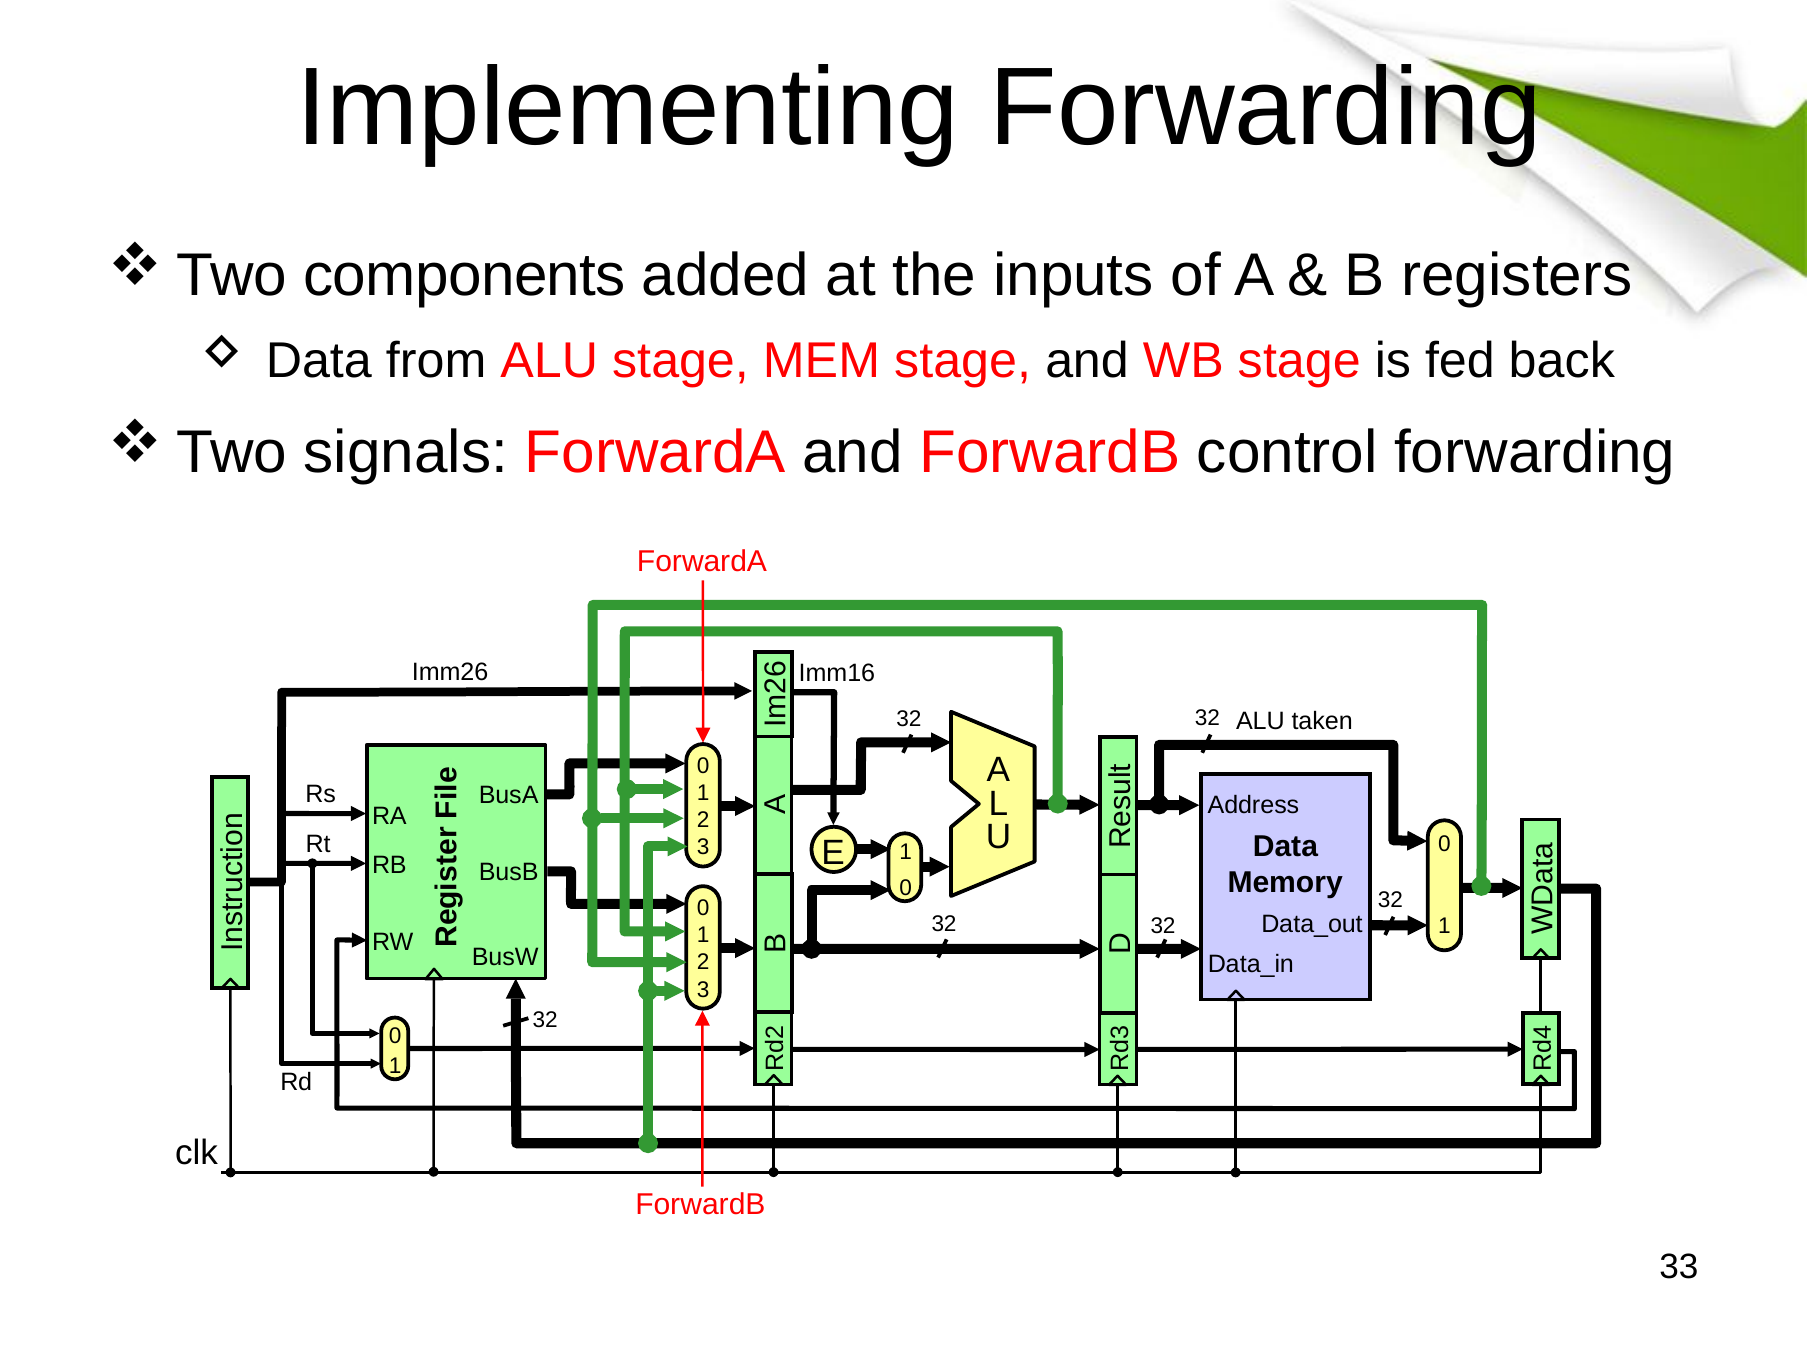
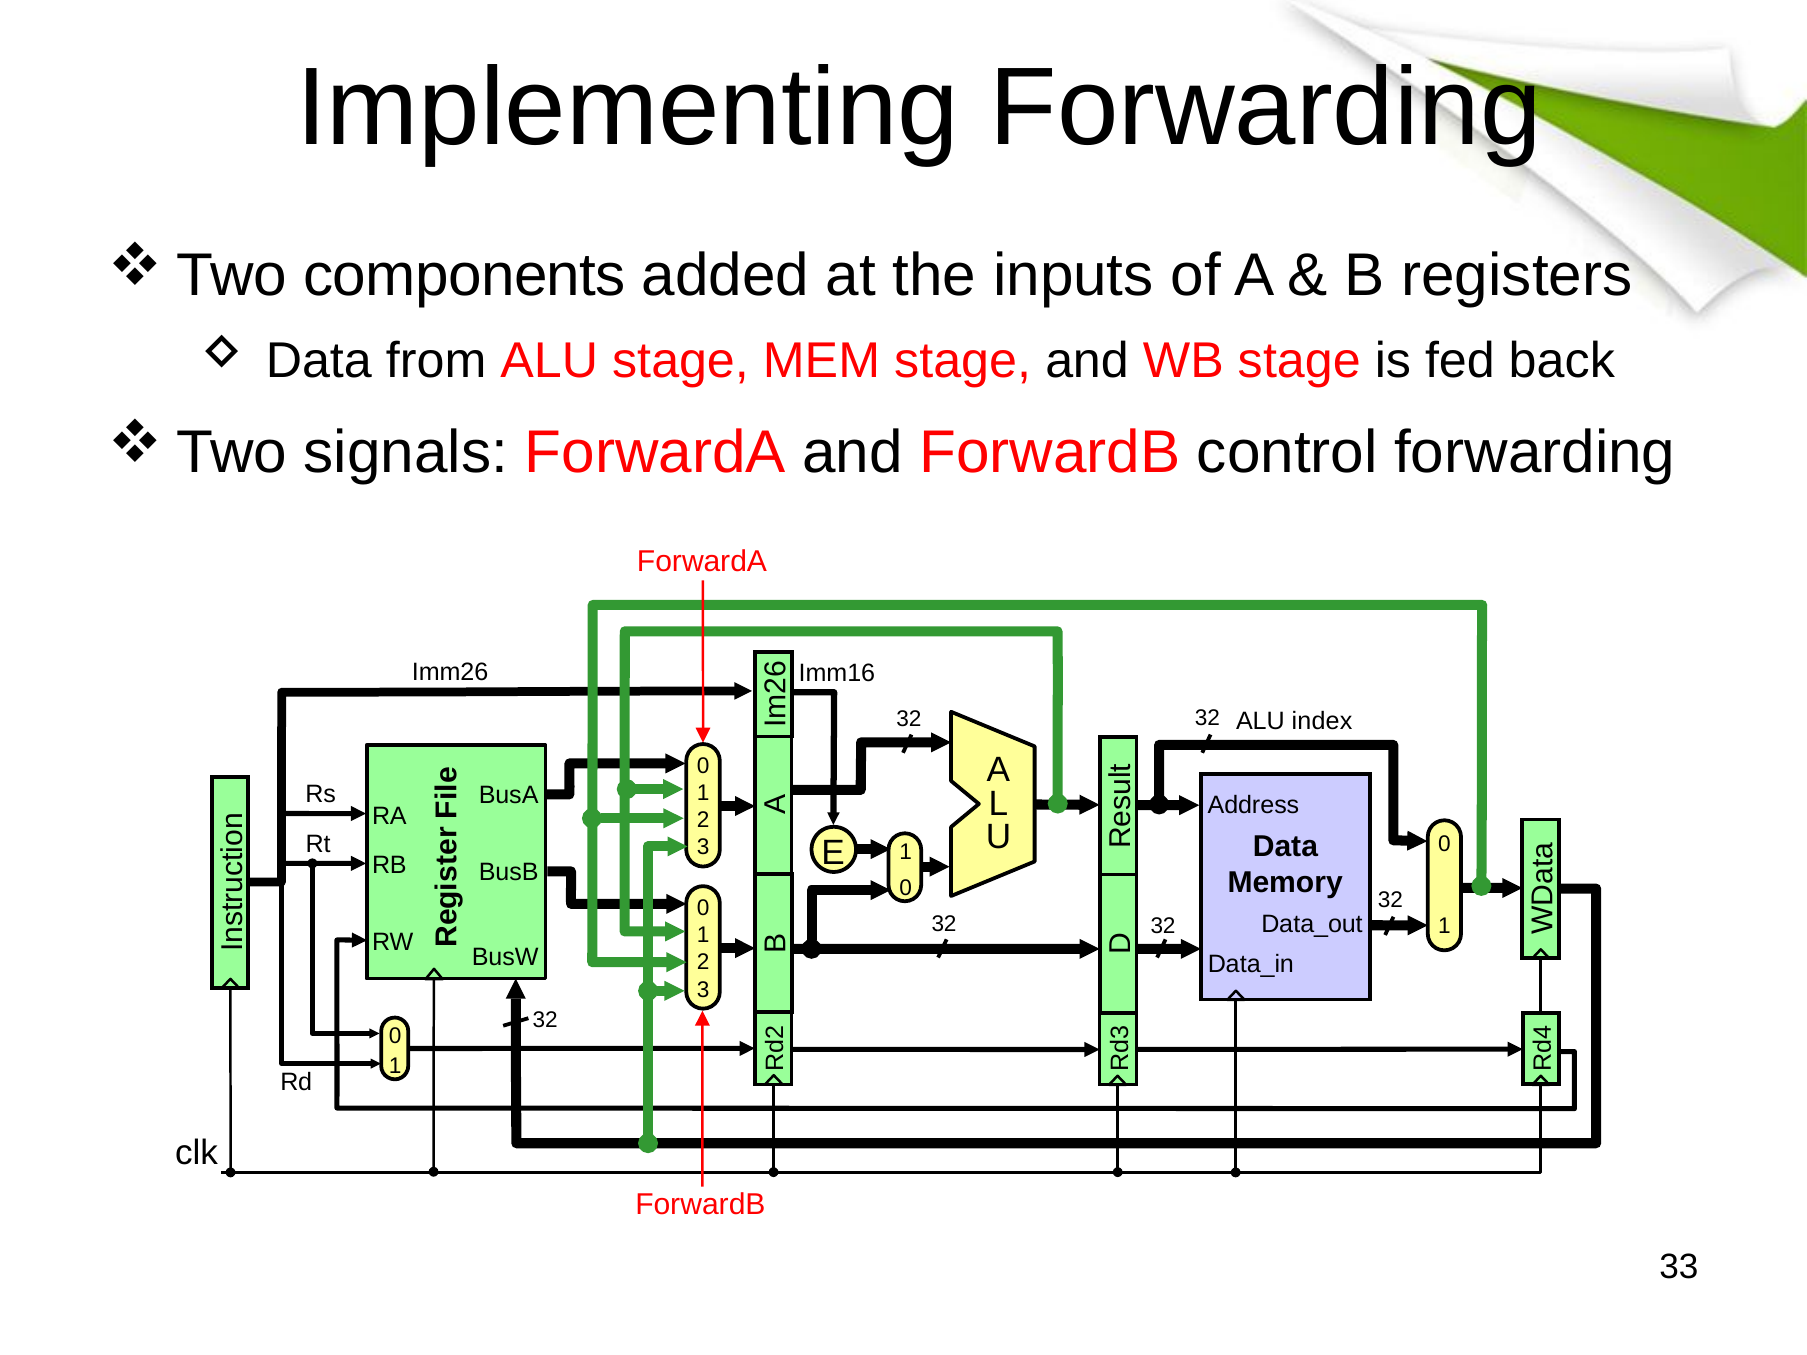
taken: taken -> index
